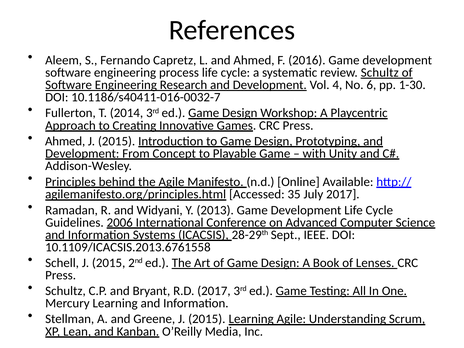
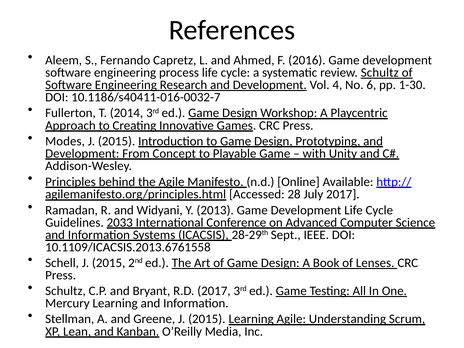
Ahmed at (65, 141): Ahmed -> Modes
35: 35 -> 28
2006: 2006 -> 2033
